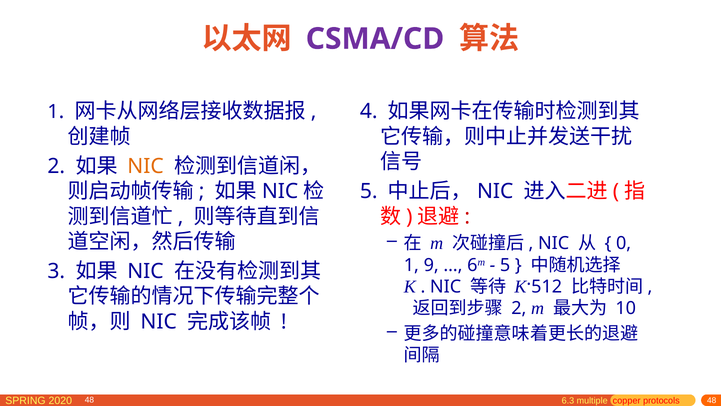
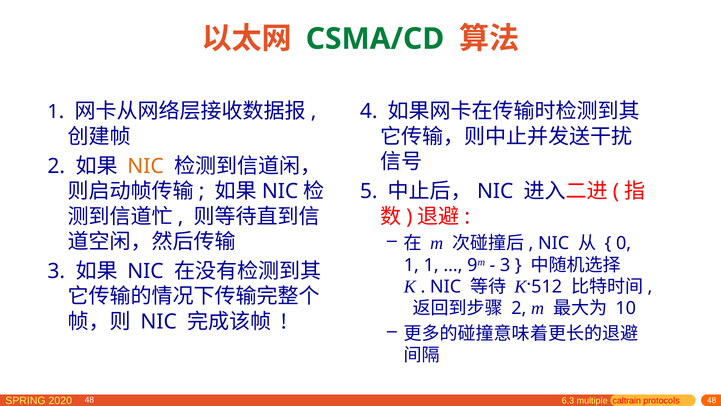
CSMA/CD colour: purple -> green
1 9: 9 -> 1
6: 6 -> 9
5 at (505, 265): 5 -> 3
copper: copper -> caltrain
